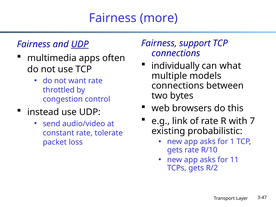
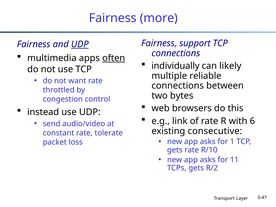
often underline: none -> present
what: what -> likely
models: models -> reliable
7: 7 -> 6
probabilistic: probabilistic -> consecutive
